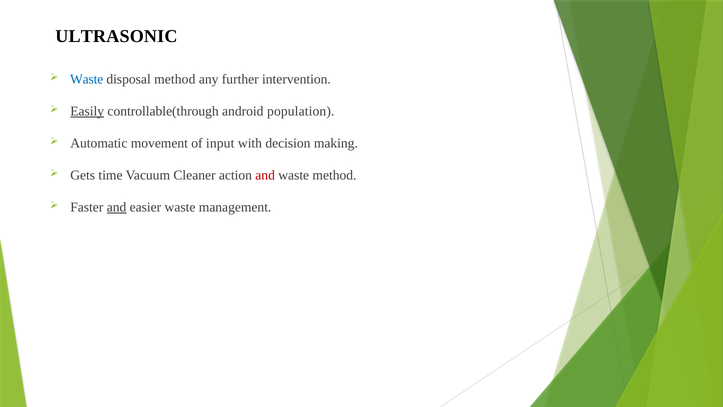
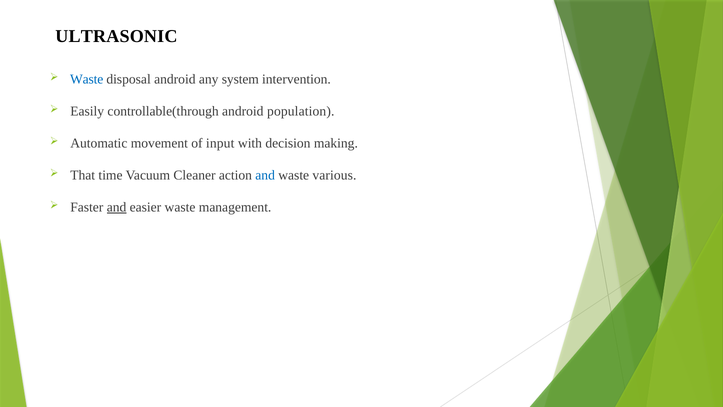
disposal method: method -> android
further: further -> system
Easily underline: present -> none
Gets: Gets -> That
and at (265, 175) colour: red -> blue
waste method: method -> various
